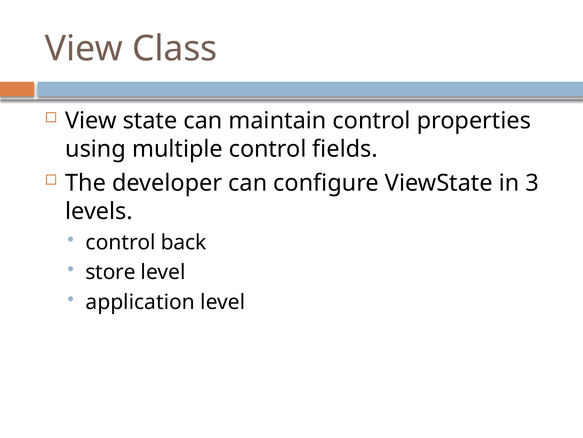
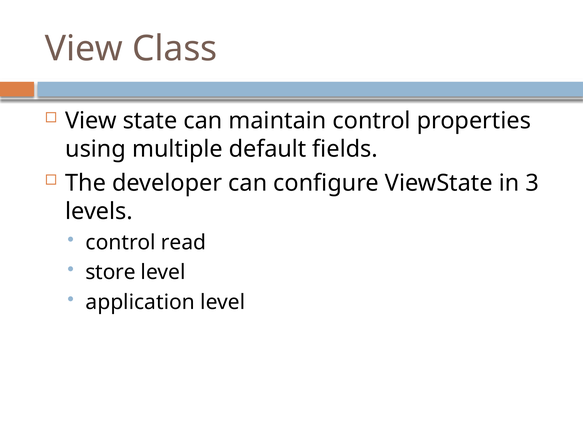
multiple control: control -> default
back: back -> read
